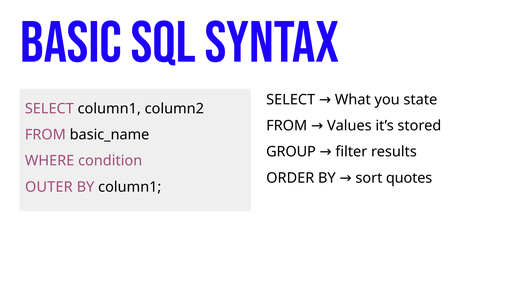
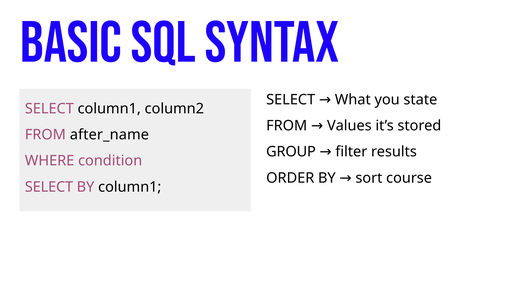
basic_name: basic_name -> after_name
quotes: quotes -> course
OUTER at (49, 187): OUTER -> SELECT
